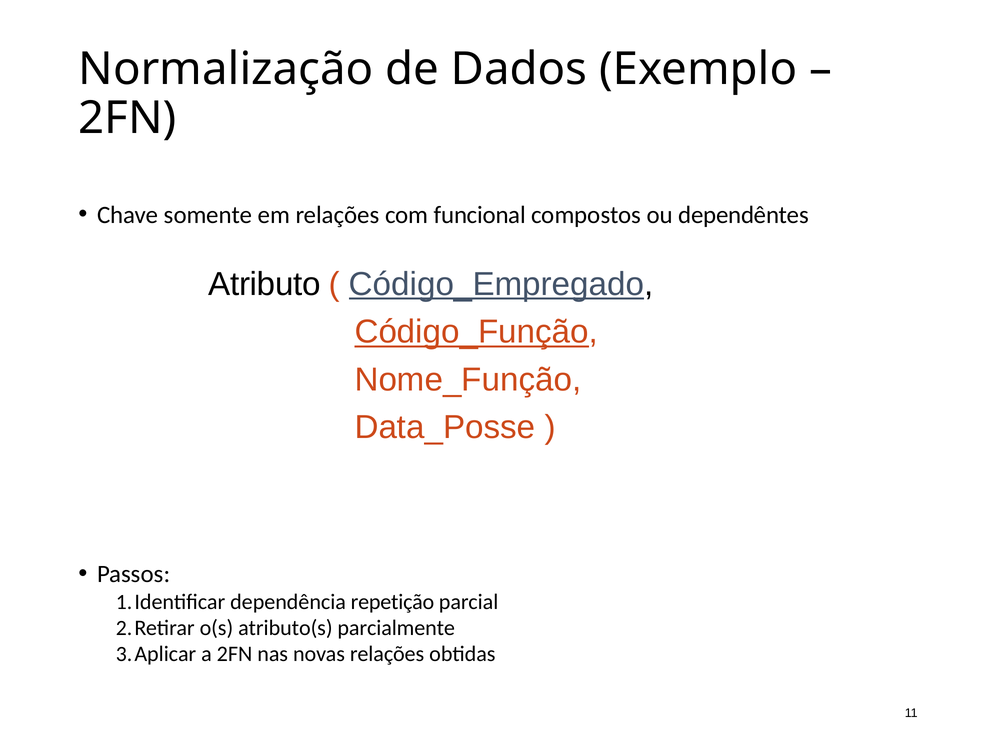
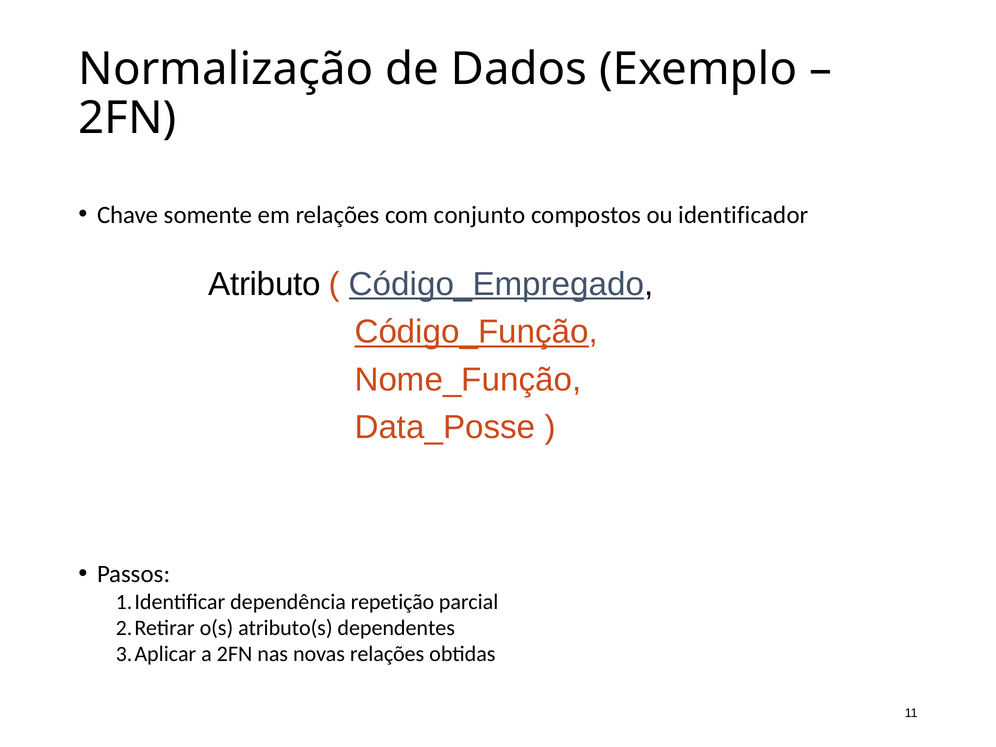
funcional: funcional -> conjunto
dependêntes: dependêntes -> identificador
parcialmente: parcialmente -> dependentes
